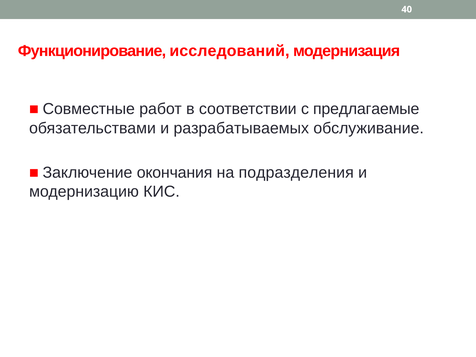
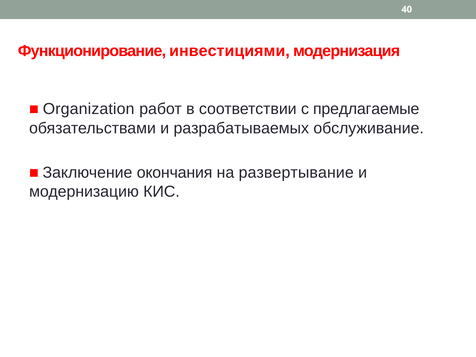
исследований: исследований -> инвестициями
Совместные: Совместные -> Organization
подразделения: подразделения -> развертывание
